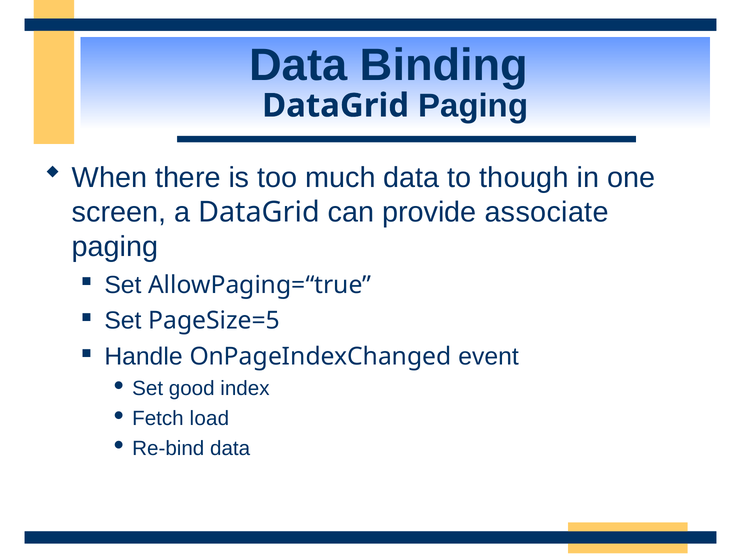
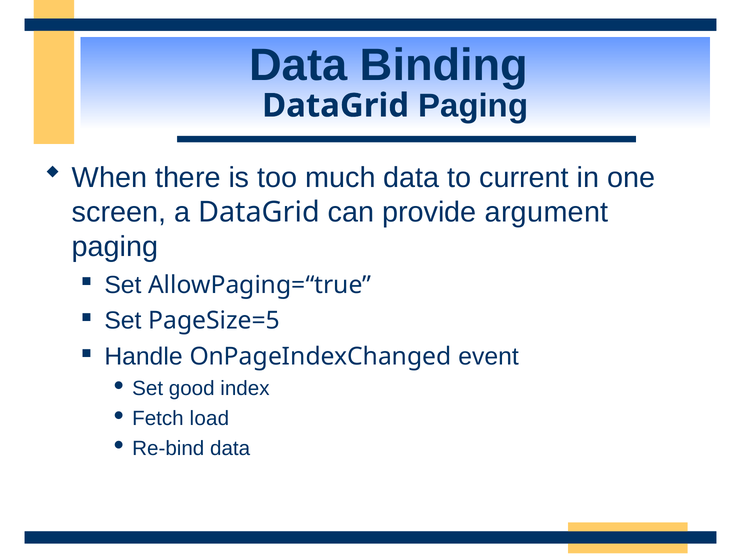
though: though -> current
associate: associate -> argument
